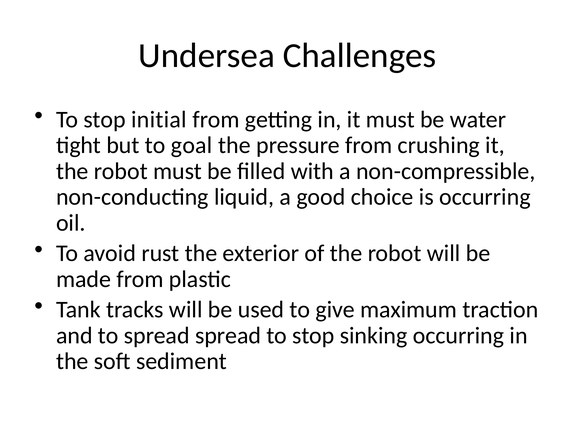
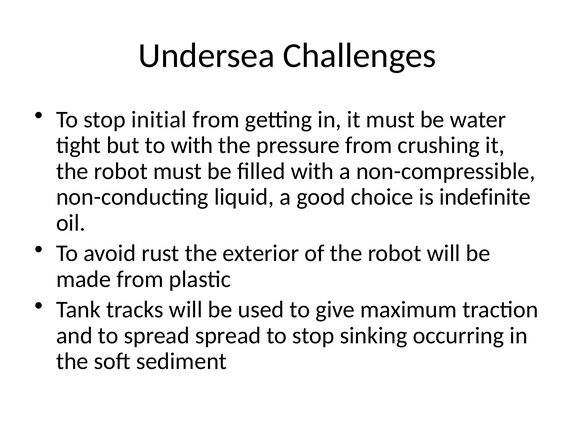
to goal: goal -> with
is occurring: occurring -> indefinite
